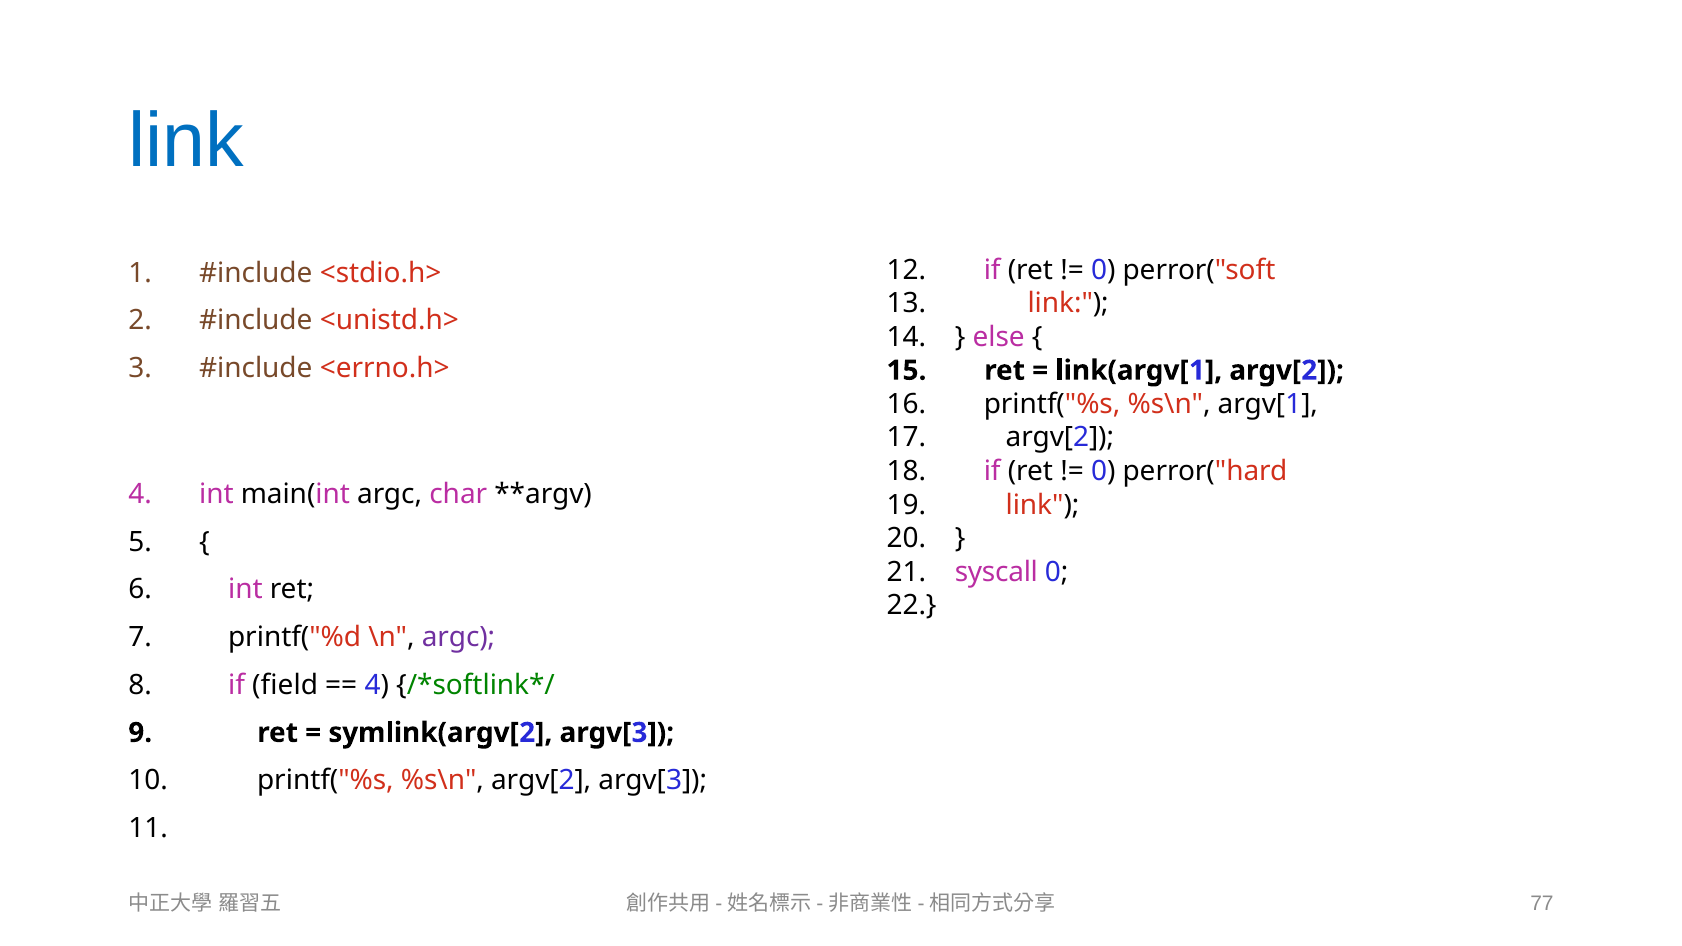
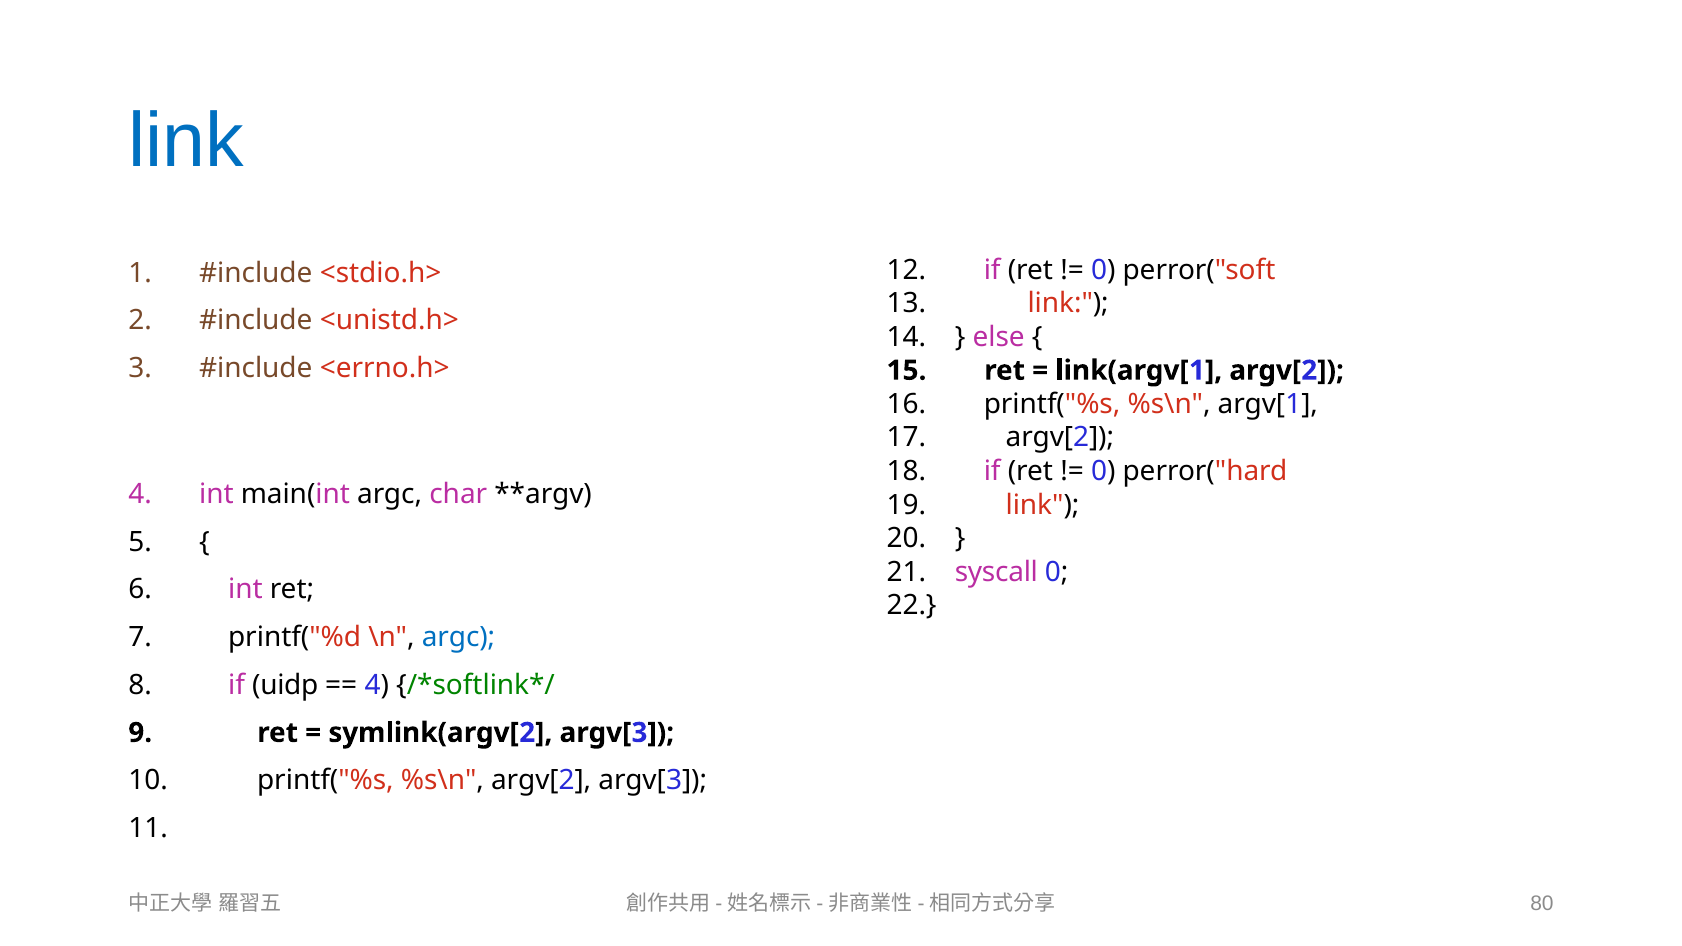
argc at (458, 637) colour: purple -> blue
field: field -> uidp
77: 77 -> 80
